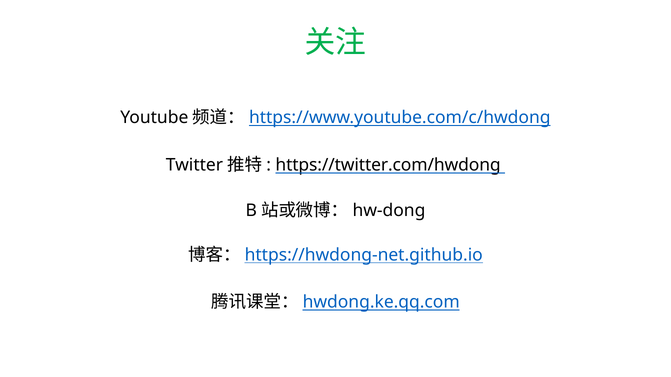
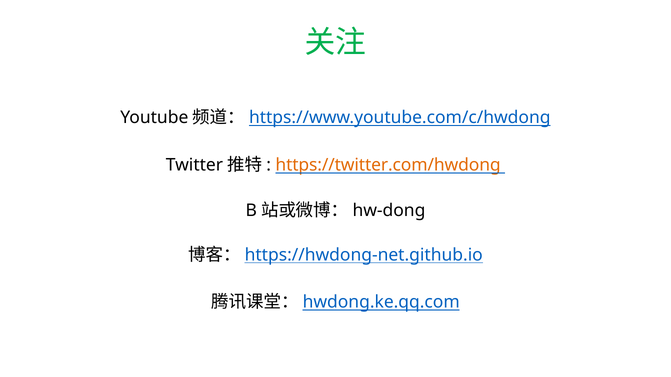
https://twitter.com/hwdong colour: black -> orange
